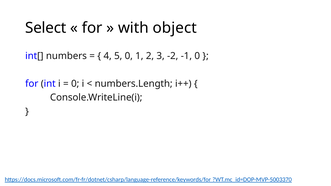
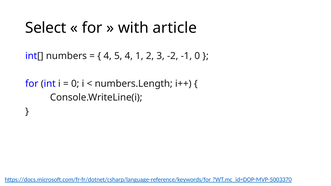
object: object -> article
5 0: 0 -> 4
